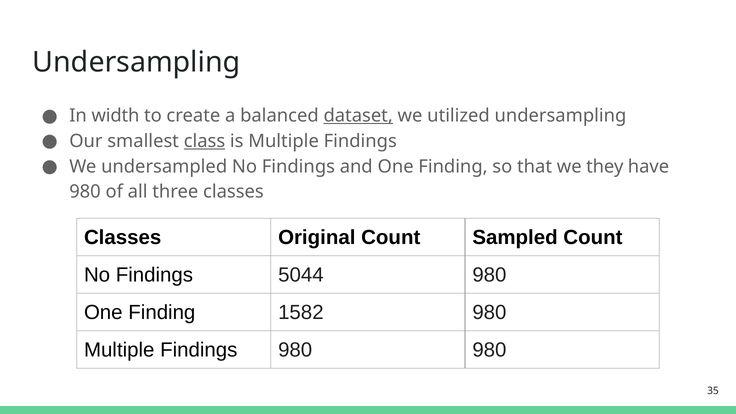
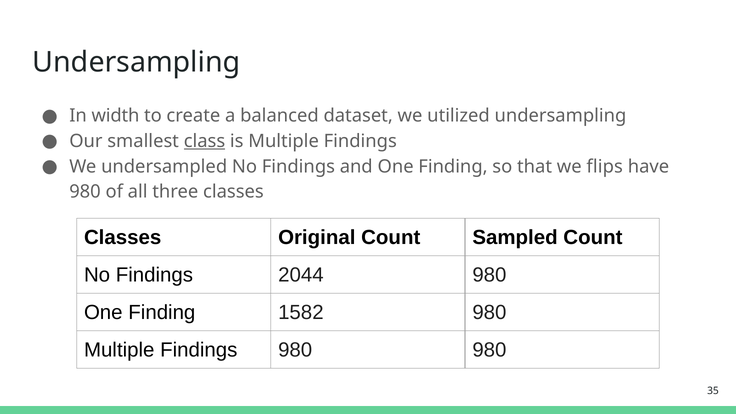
dataset underline: present -> none
they: they -> flips
5044: 5044 -> 2044
